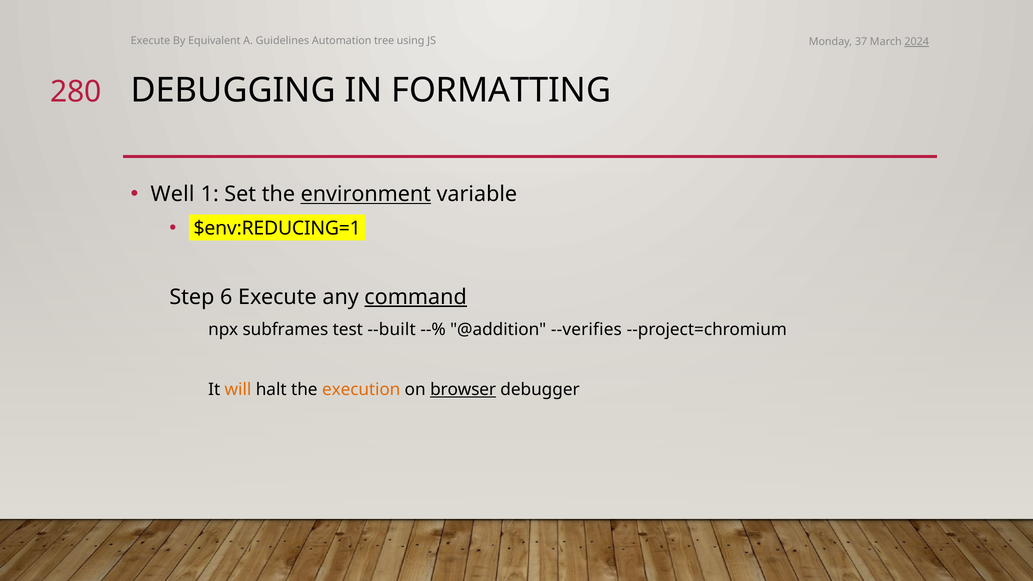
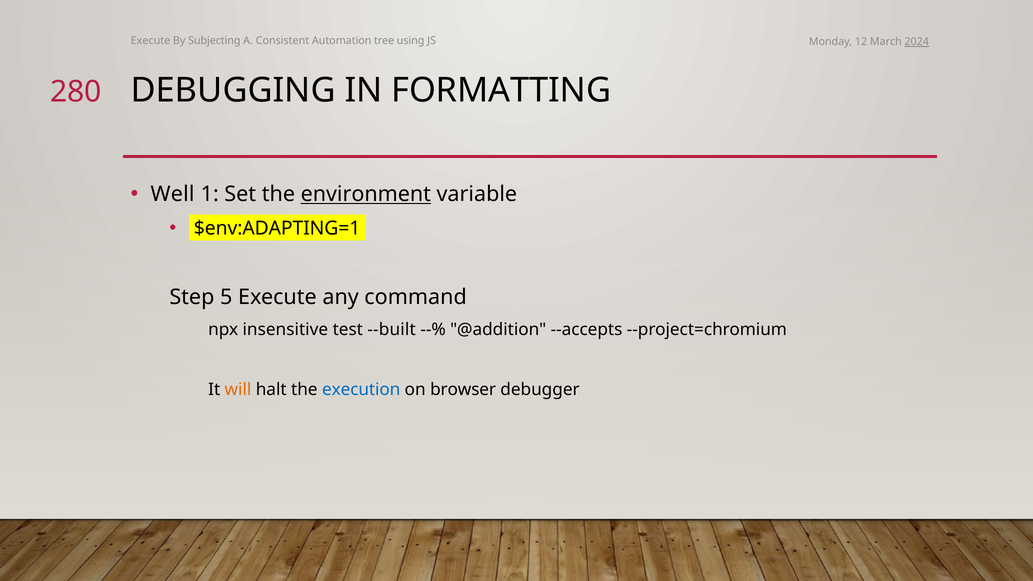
Equivalent: Equivalent -> Subjecting
Guidelines: Guidelines -> Consistent
37: 37 -> 12
$env:REDUCING=1: $env:REDUCING=1 -> $env:ADAPTING=1
6: 6 -> 5
command underline: present -> none
subframes: subframes -> insensitive
--verifies: --verifies -> --accepts
execution colour: orange -> blue
browser underline: present -> none
